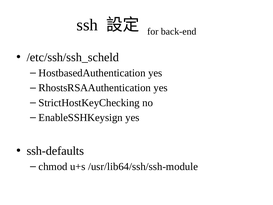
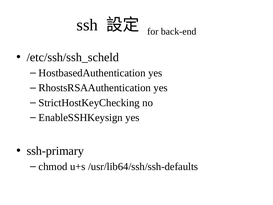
ssh-defaults: ssh-defaults -> ssh-primary
/usr/lib64/ssh/ssh-module: /usr/lib64/ssh/ssh-module -> /usr/lib64/ssh/ssh-defaults
